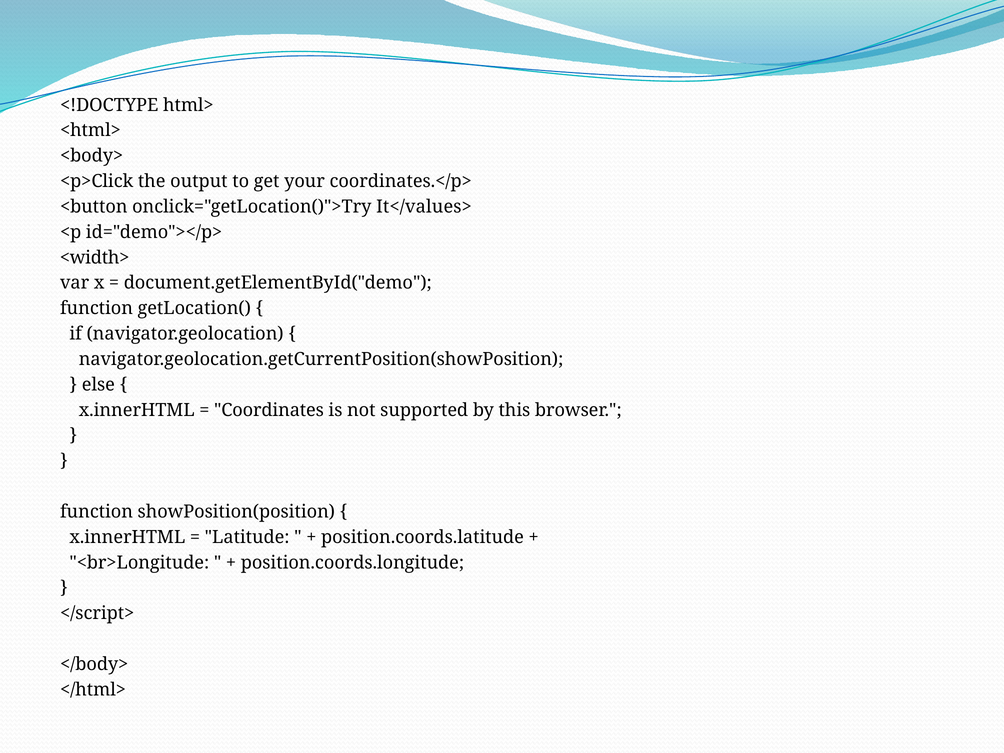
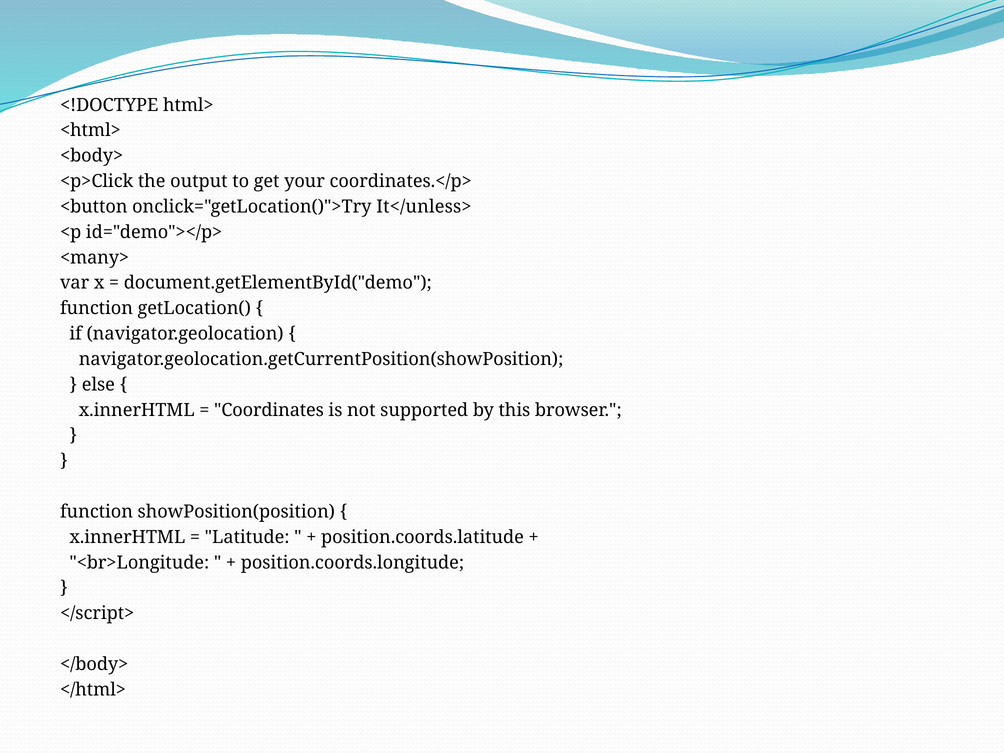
It</values>: It</values> -> It</unless>
<width>: <width> -> <many>
